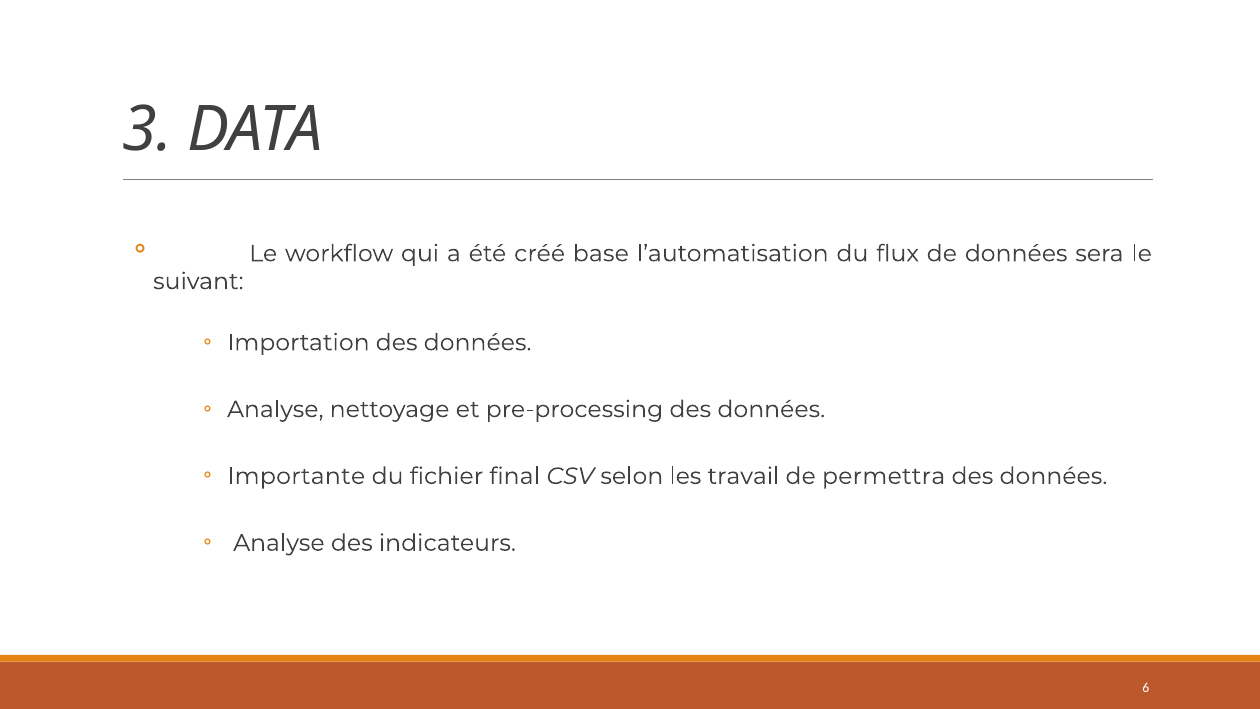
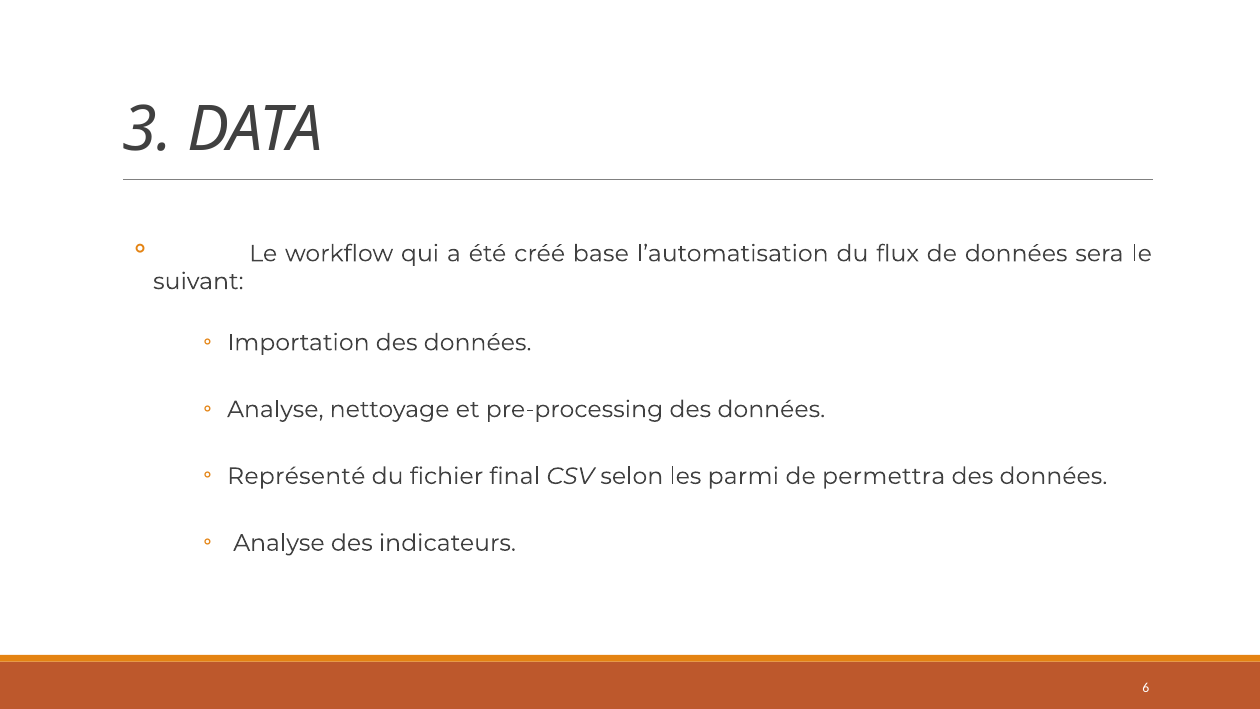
Importante: Importante -> Représenté
travail: travail -> parmi
